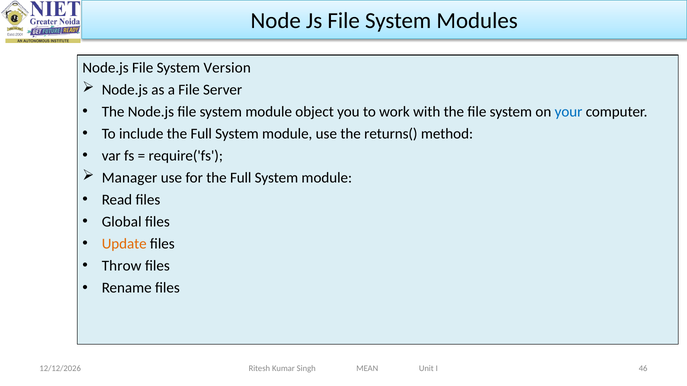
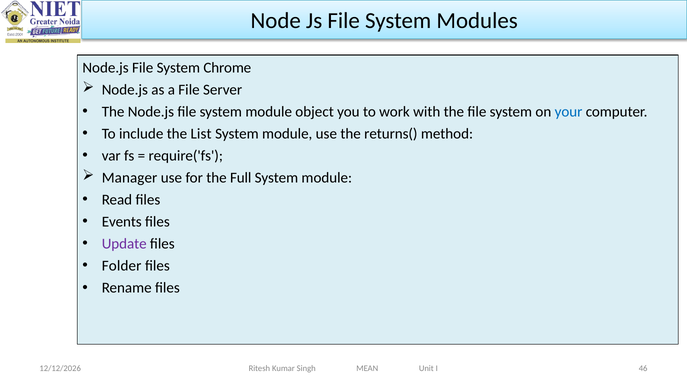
Version: Version -> Chrome
include the Full: Full -> List
Global: Global -> Events
Update colour: orange -> purple
Throw: Throw -> Folder
